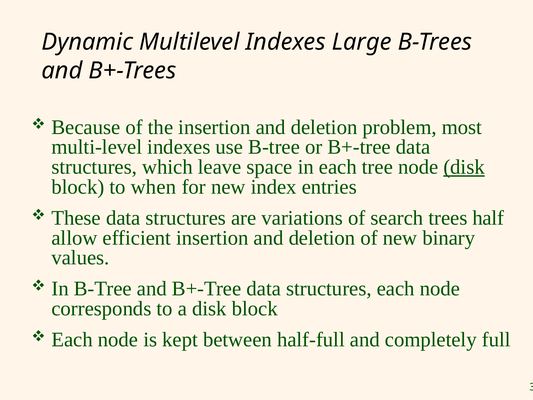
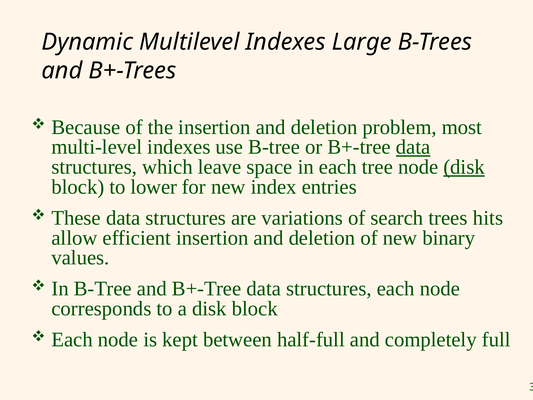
data at (413, 147) underline: none -> present
when: when -> lower
half: half -> hits
